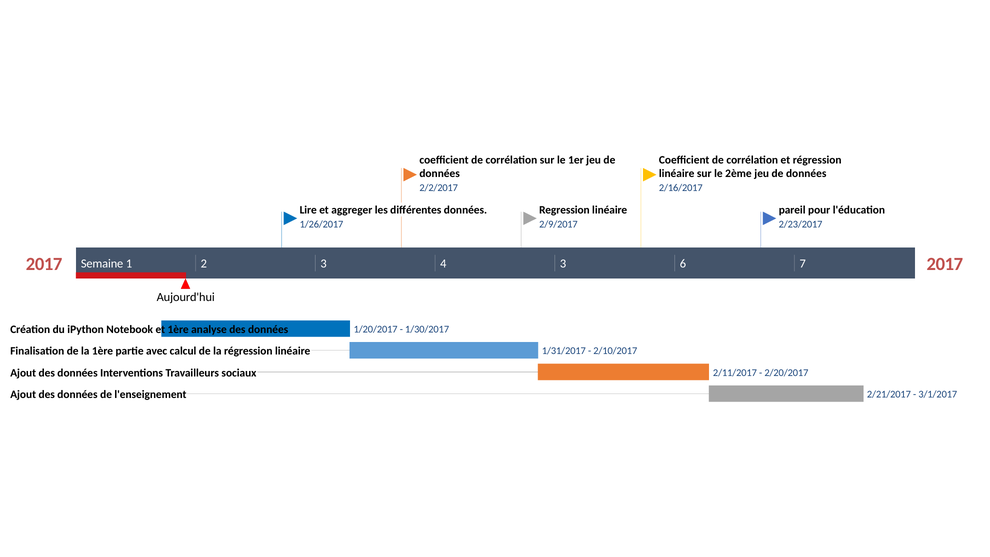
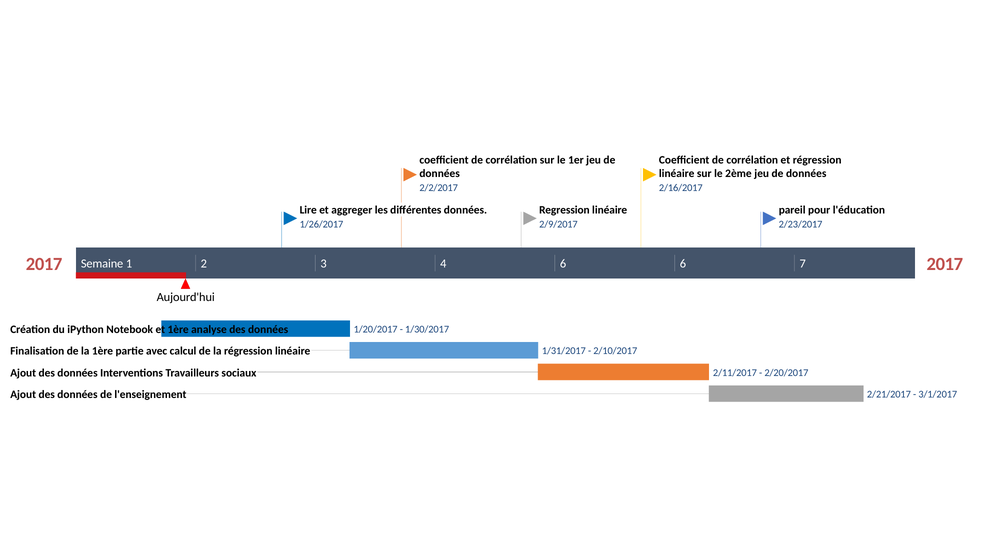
4 3: 3 -> 6
